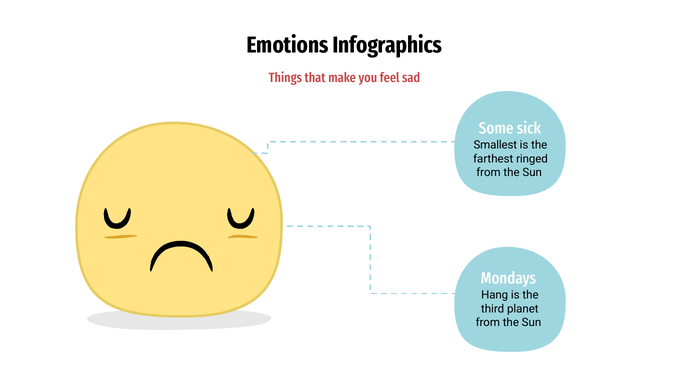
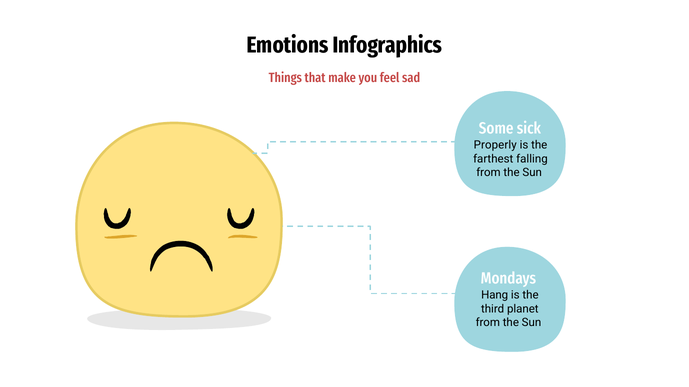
Smallest: Smallest -> Properly
ringed: ringed -> falling
